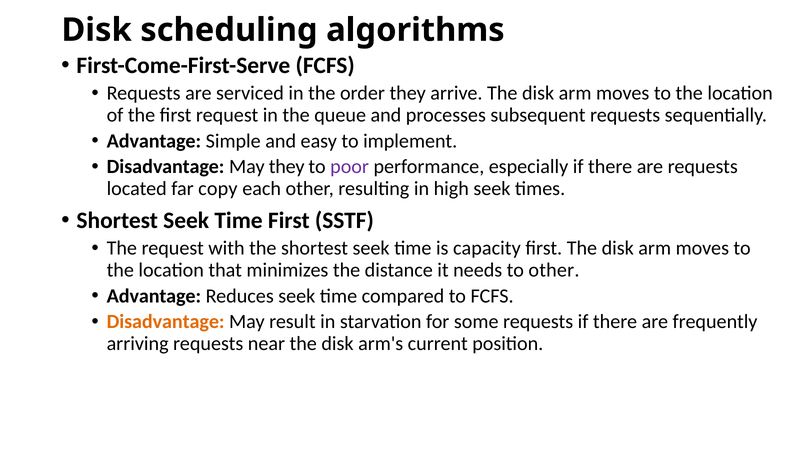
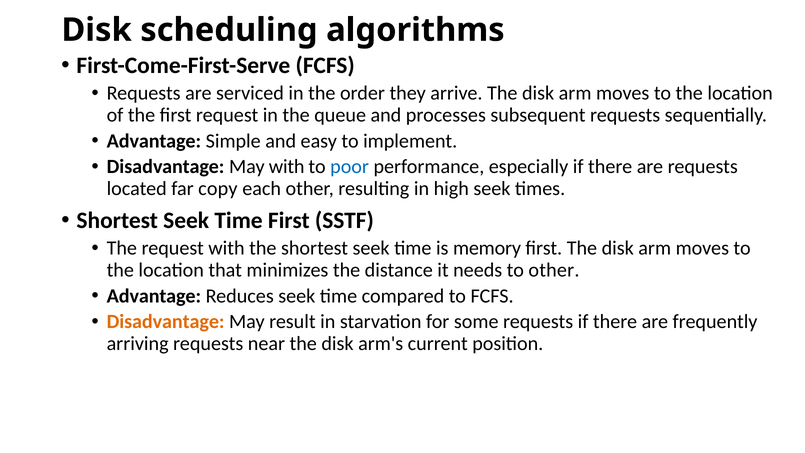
May they: they -> with
poor colour: purple -> blue
capacity: capacity -> memory
